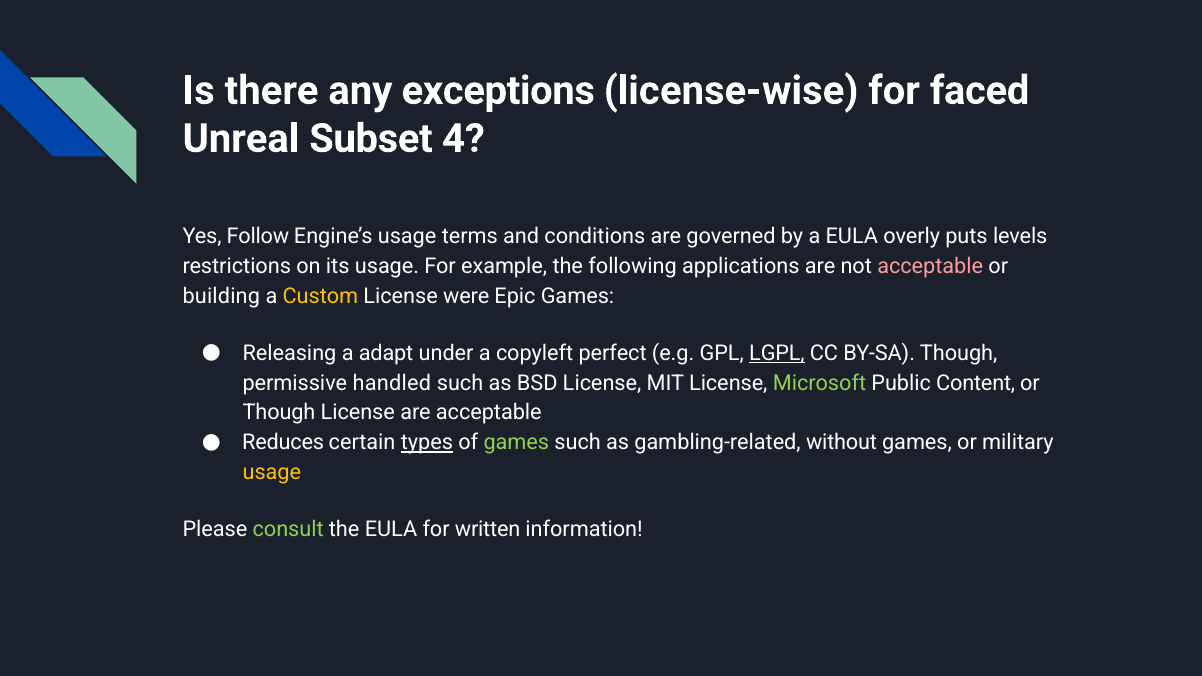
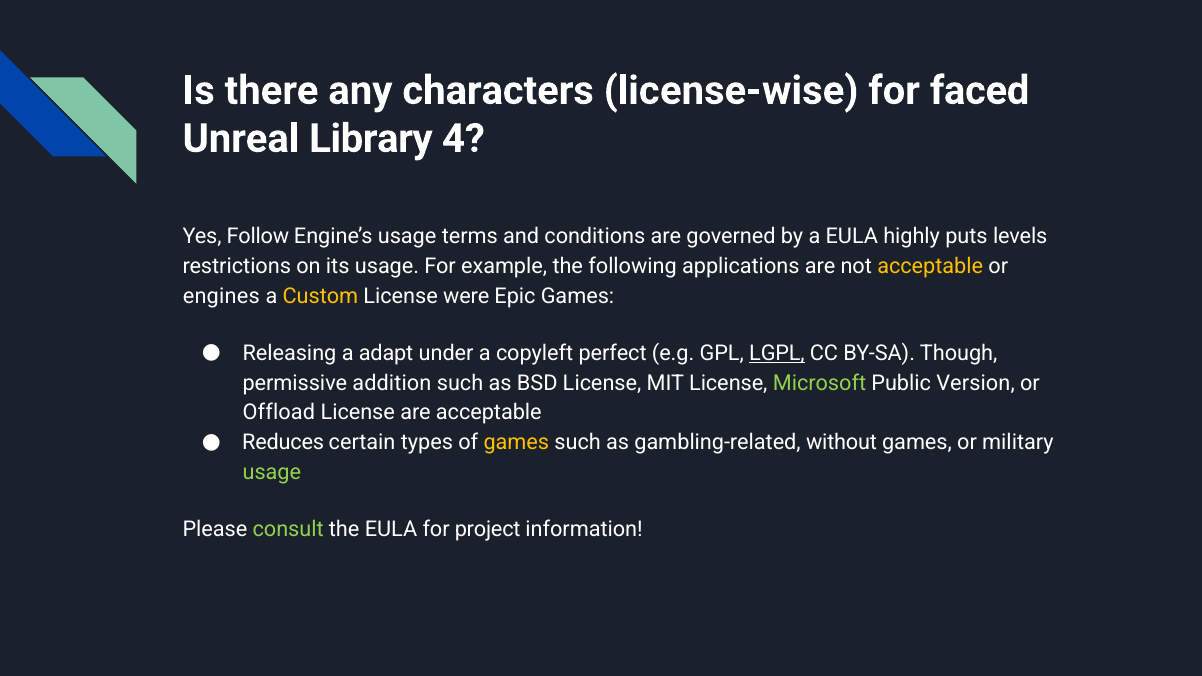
exceptions: exceptions -> characters
Subset: Subset -> Library
overly: overly -> highly
acceptable at (930, 266) colour: pink -> yellow
building: building -> engines
handled: handled -> addition
Content: Content -> Version
Though at (279, 413): Though -> Offload
types underline: present -> none
games at (516, 443) colour: light green -> yellow
usage at (272, 473) colour: yellow -> light green
written: written -> project
